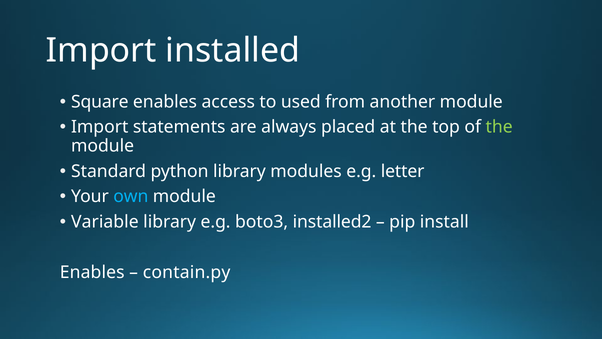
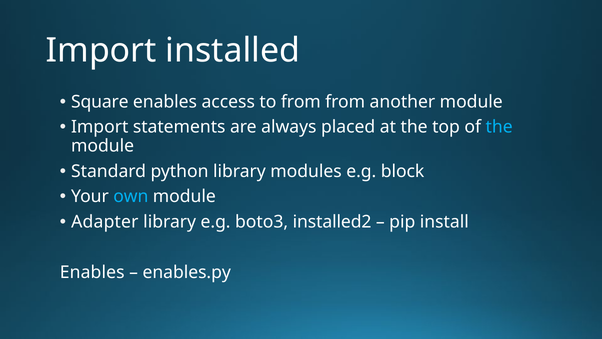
to used: used -> from
the at (499, 127) colour: light green -> light blue
letter: letter -> block
Variable: Variable -> Adapter
contain.py: contain.py -> enables.py
